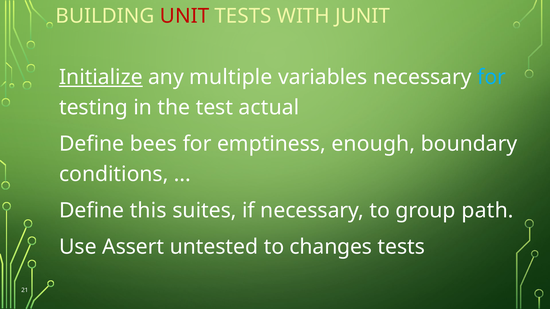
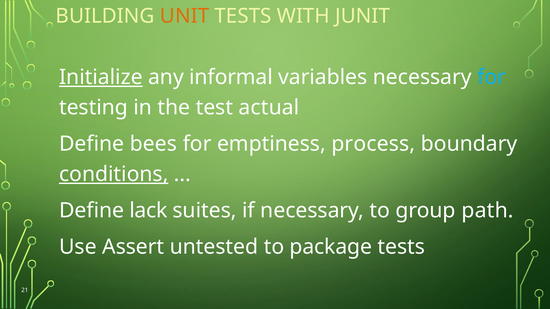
UNIT colour: red -> orange
multiple: multiple -> informal
enough: enough -> process
conditions underline: none -> present
this: this -> lack
changes: changes -> package
